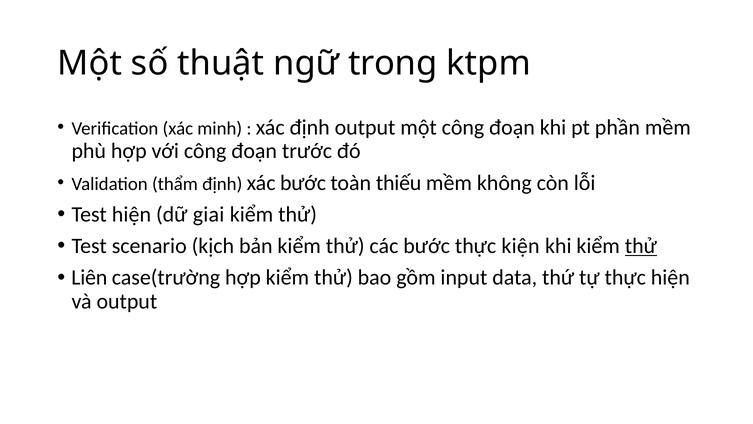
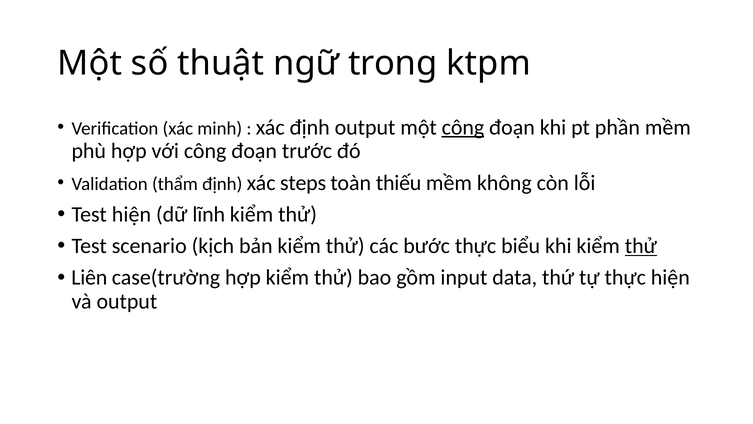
công at (463, 127) underline: none -> present
xác bước: bước -> steps
giai: giai -> lĩnh
kiện: kiện -> biểu
